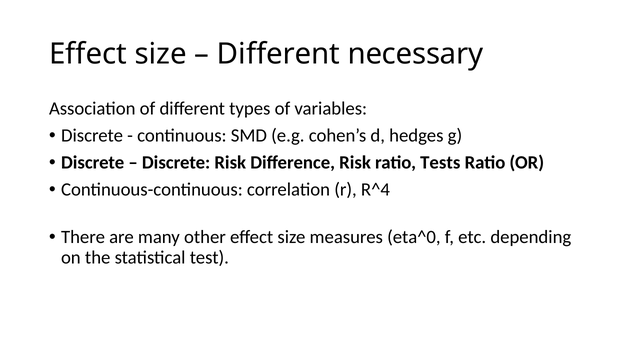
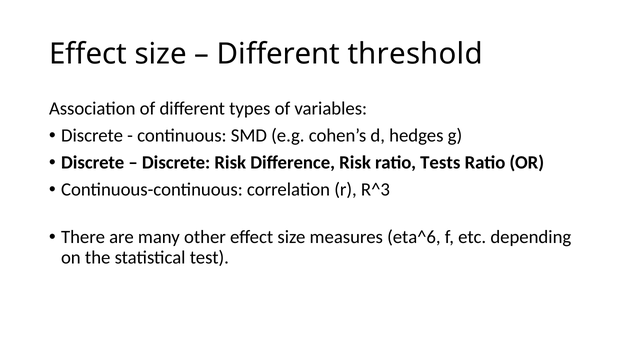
necessary: necessary -> threshold
R^4: R^4 -> R^3
eta^0: eta^0 -> eta^6
